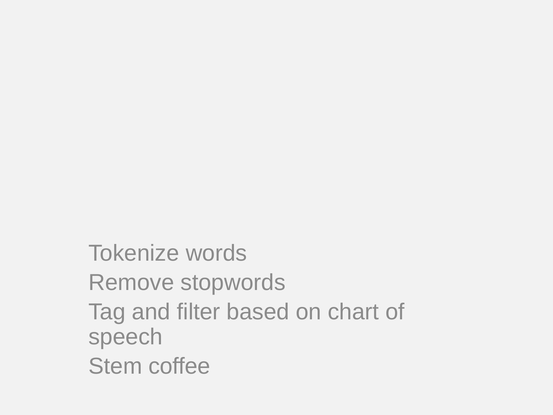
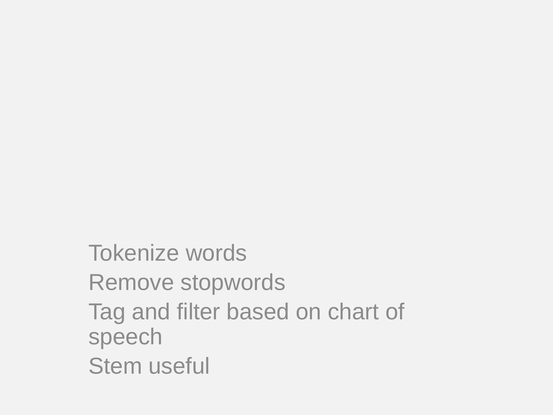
coffee: coffee -> useful
